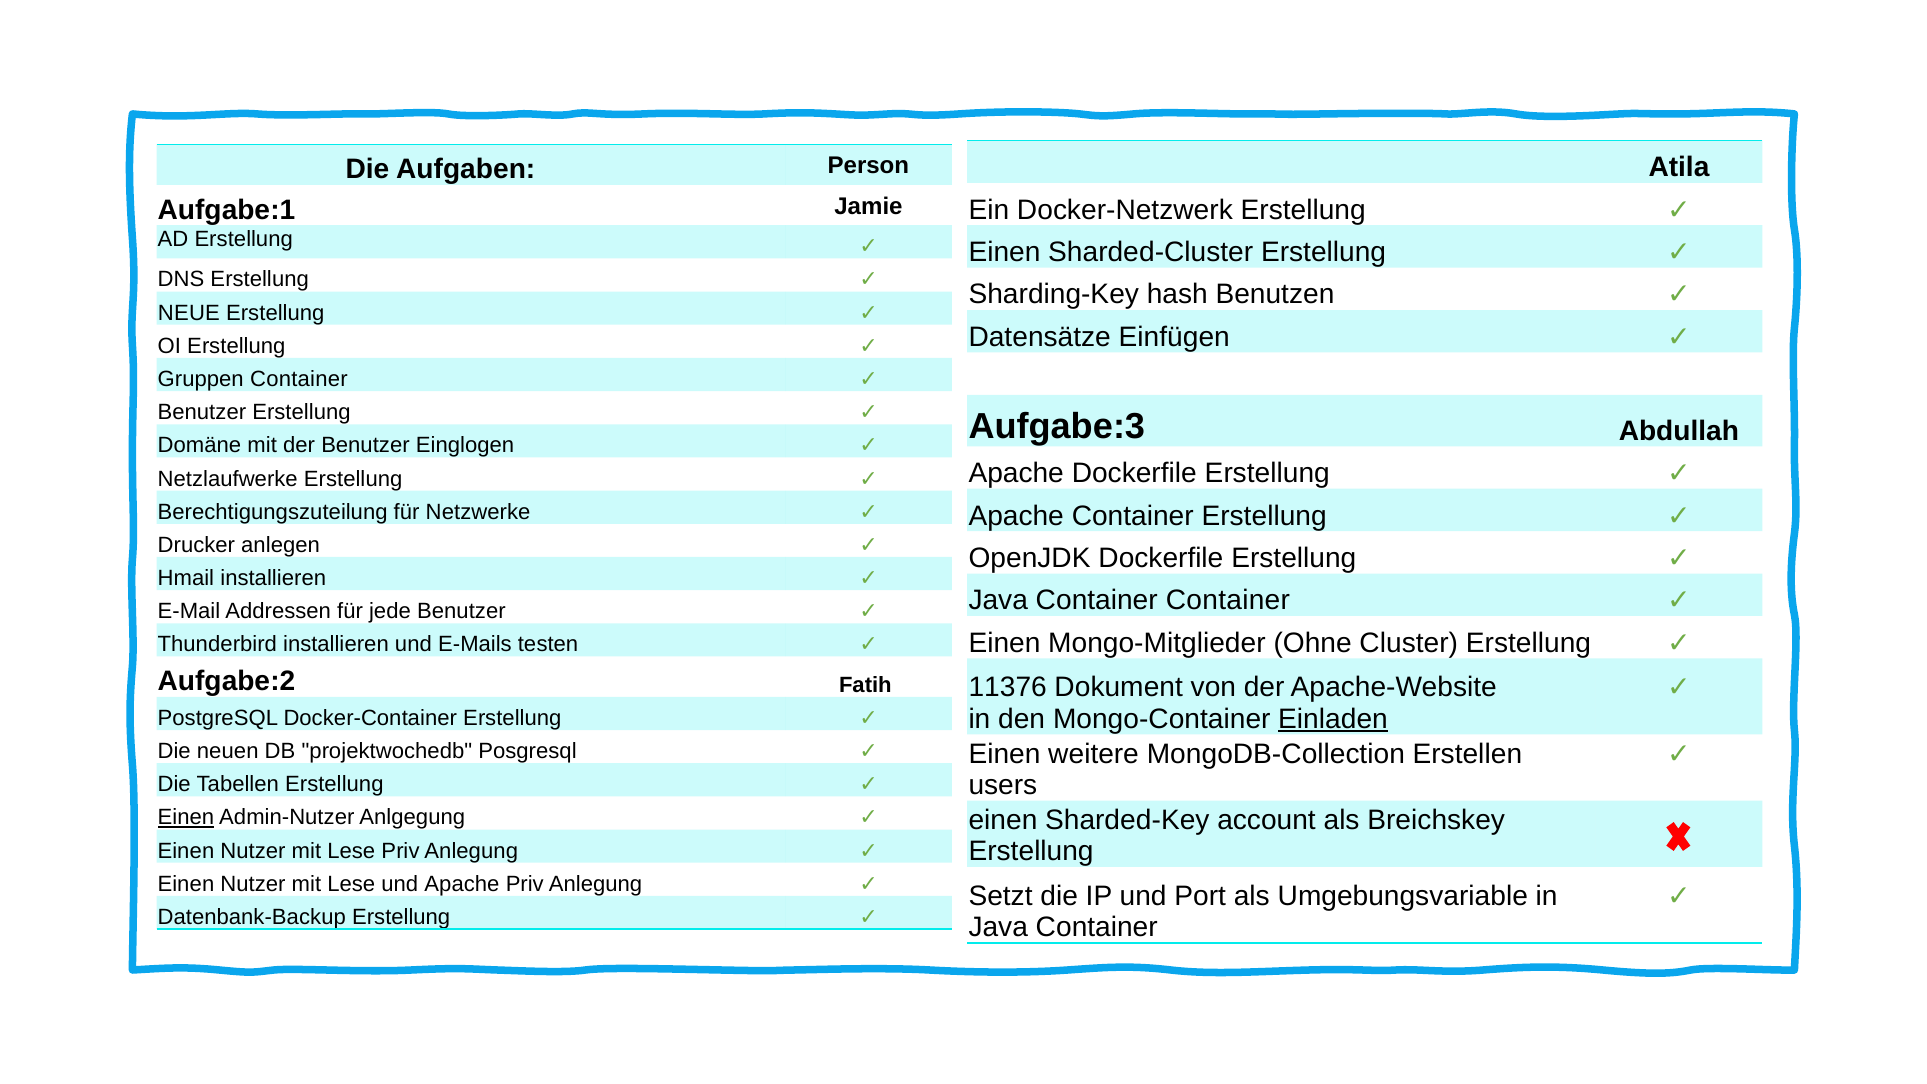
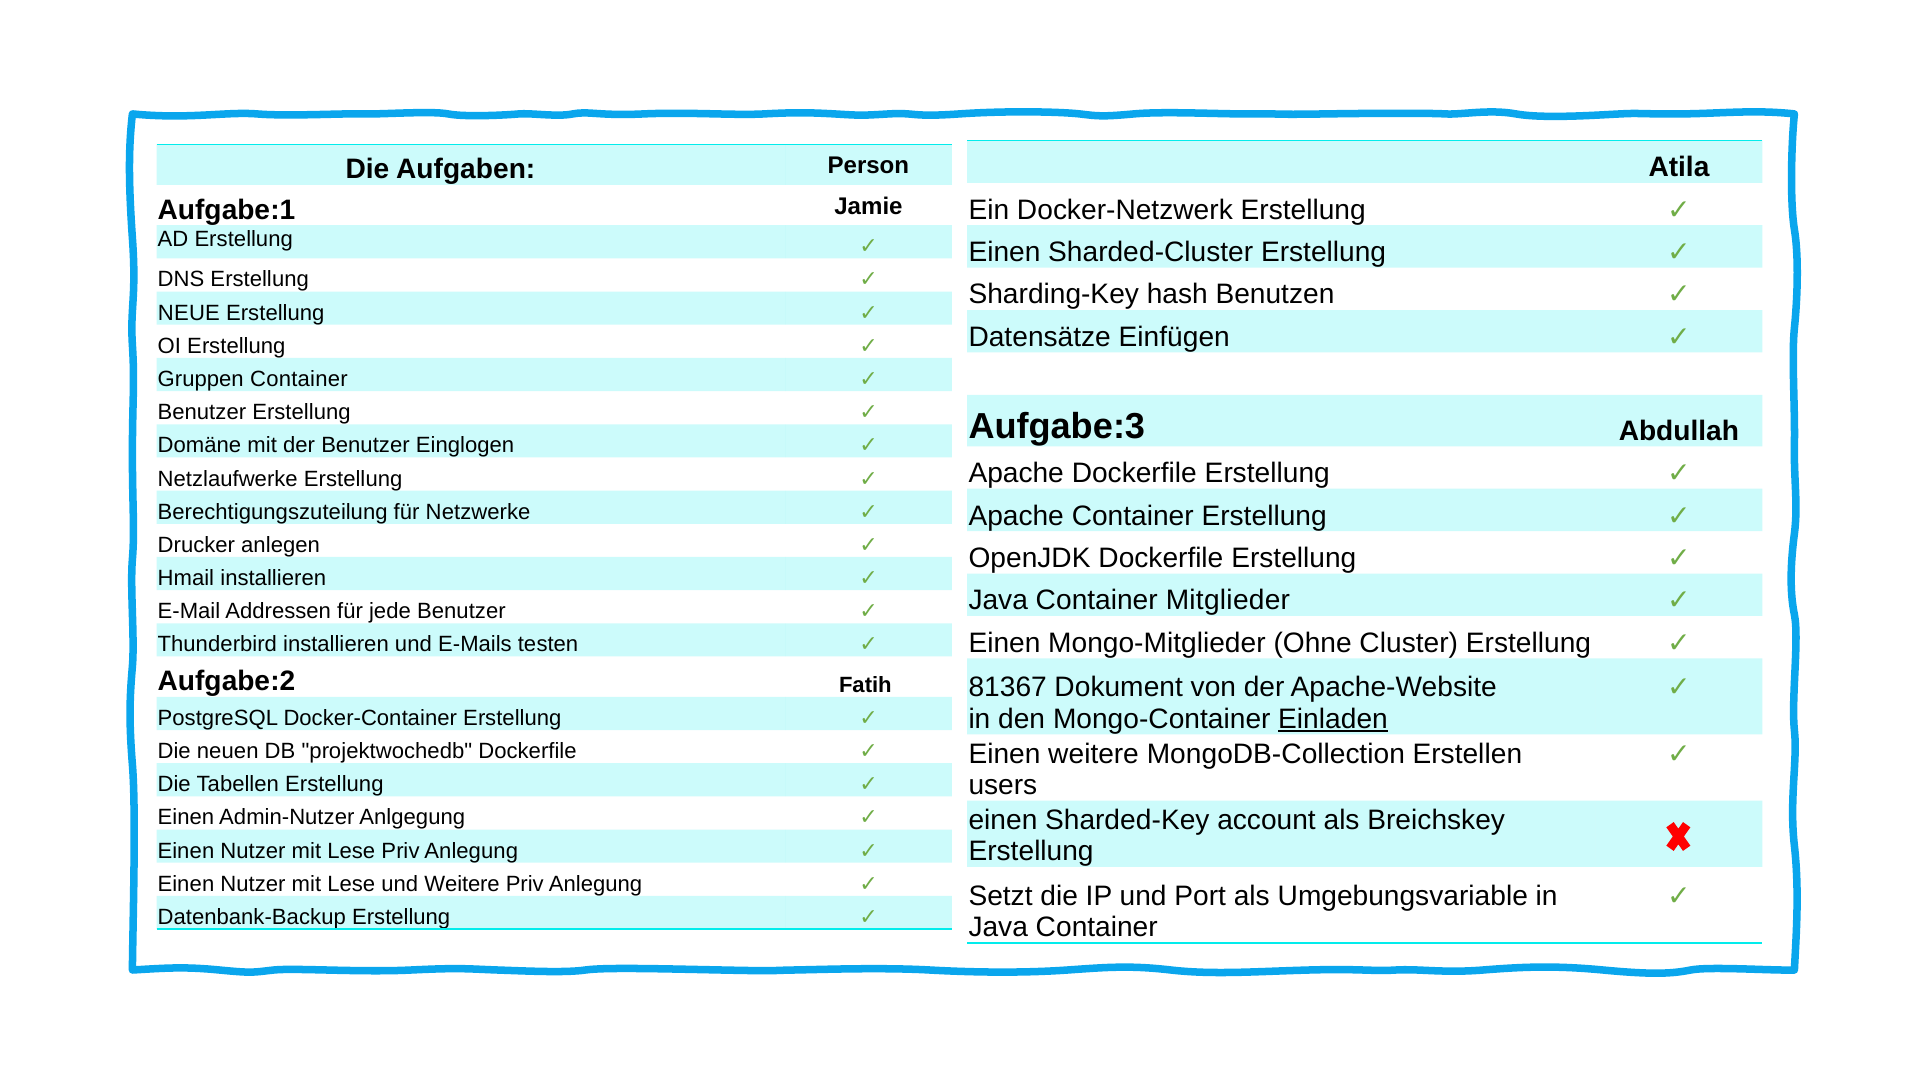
Container Container: Container -> Mitglieder
11376: 11376 -> 81367
projektwochedb Posgresql: Posgresql -> Dockerfile
Einen at (186, 818) underline: present -> none
und Apache: Apache -> Weitere
